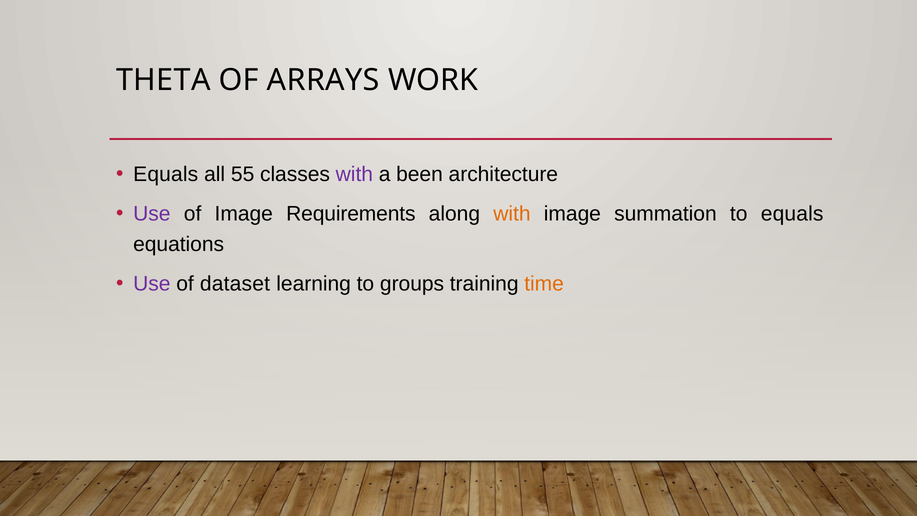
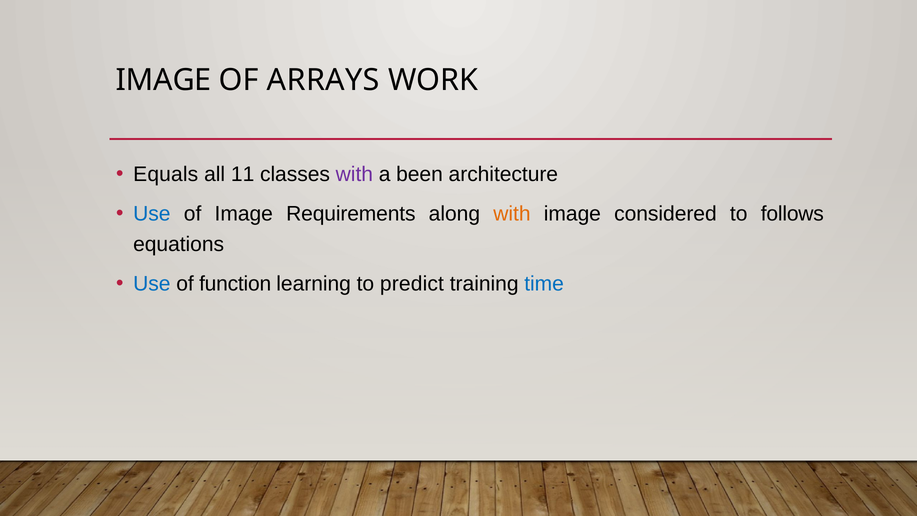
THETA at (163, 80): THETA -> IMAGE
55: 55 -> 11
Use at (152, 214) colour: purple -> blue
summation: summation -> considered
to equals: equals -> follows
Use at (152, 284) colour: purple -> blue
dataset: dataset -> function
groups: groups -> predict
time colour: orange -> blue
